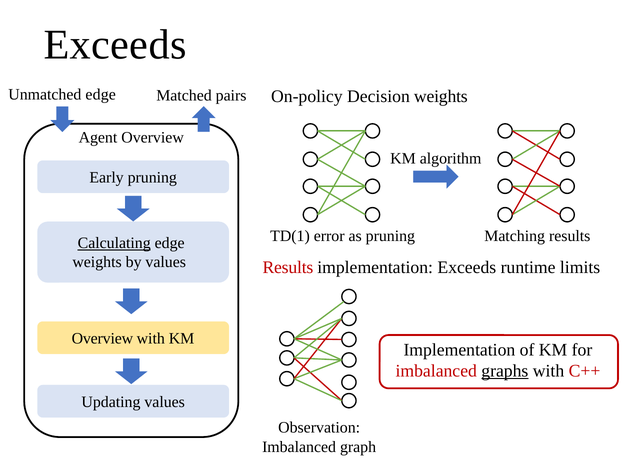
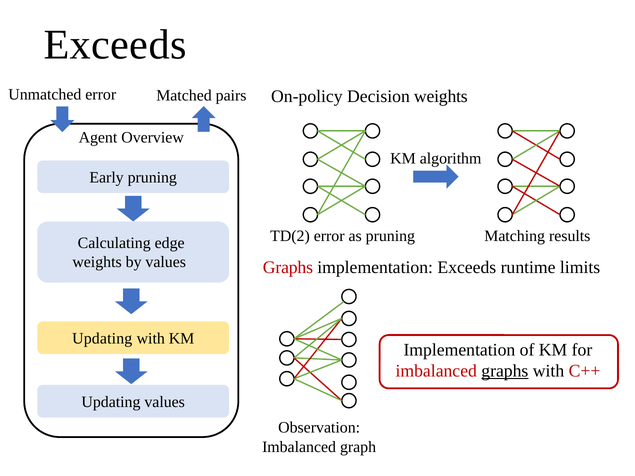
Unmatched edge: edge -> error
TD(1: TD(1 -> TD(2
Calculating underline: present -> none
Results at (288, 268): Results -> Graphs
Overview at (102, 339): Overview -> Updating
